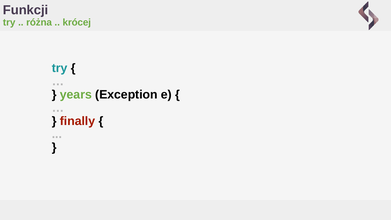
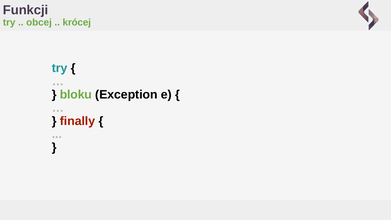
różna: różna -> obcej
years: years -> bloku
